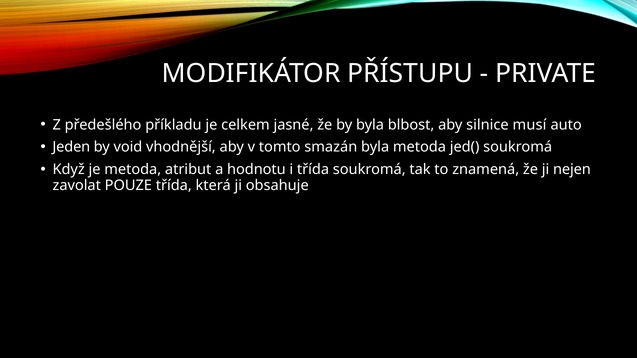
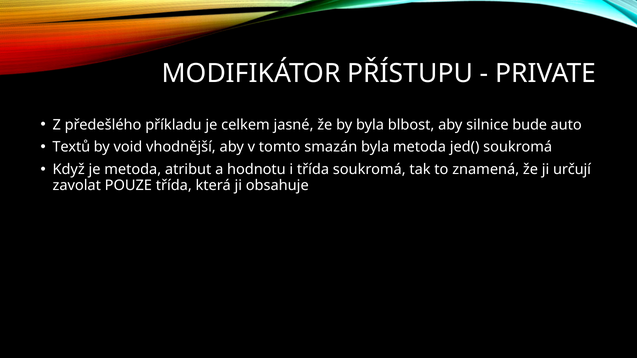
musí: musí -> bude
Jeden: Jeden -> Textů
nejen: nejen -> určují
